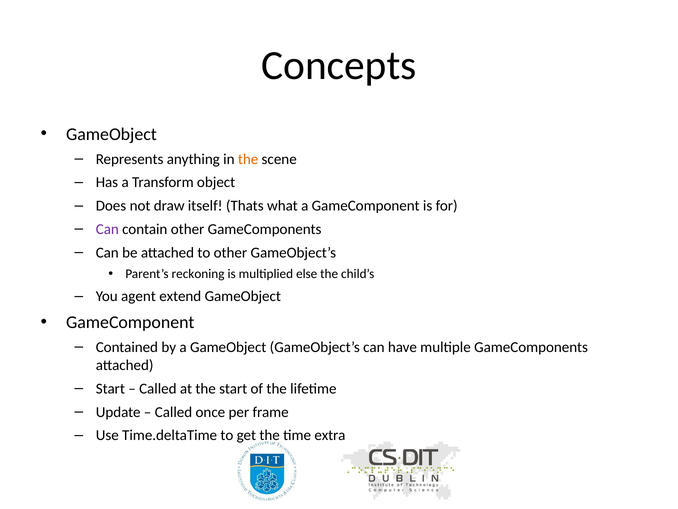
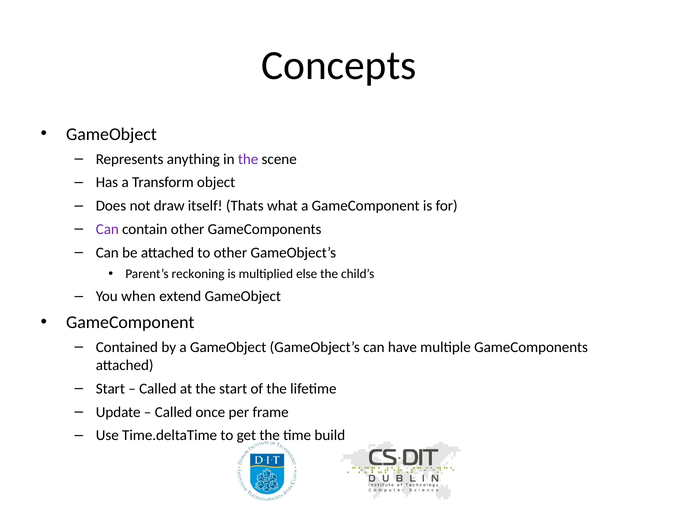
the at (248, 159) colour: orange -> purple
agent: agent -> when
extra: extra -> build
